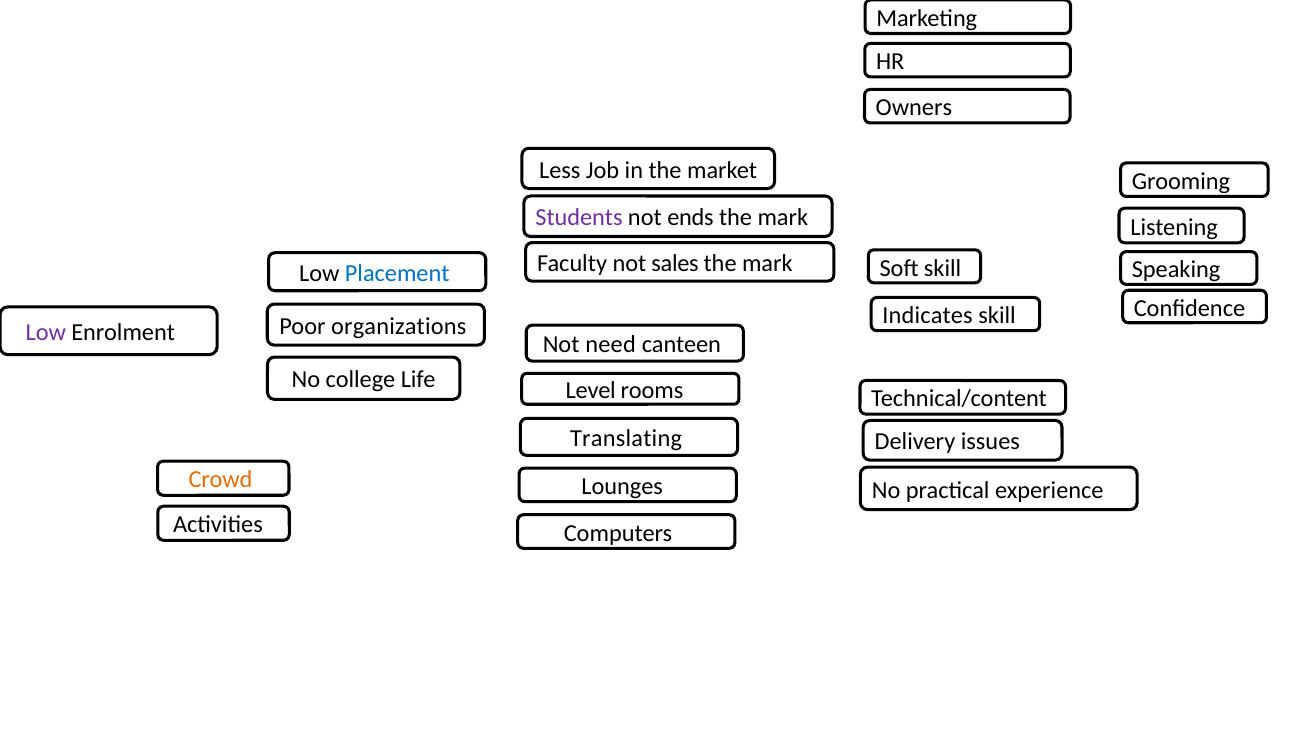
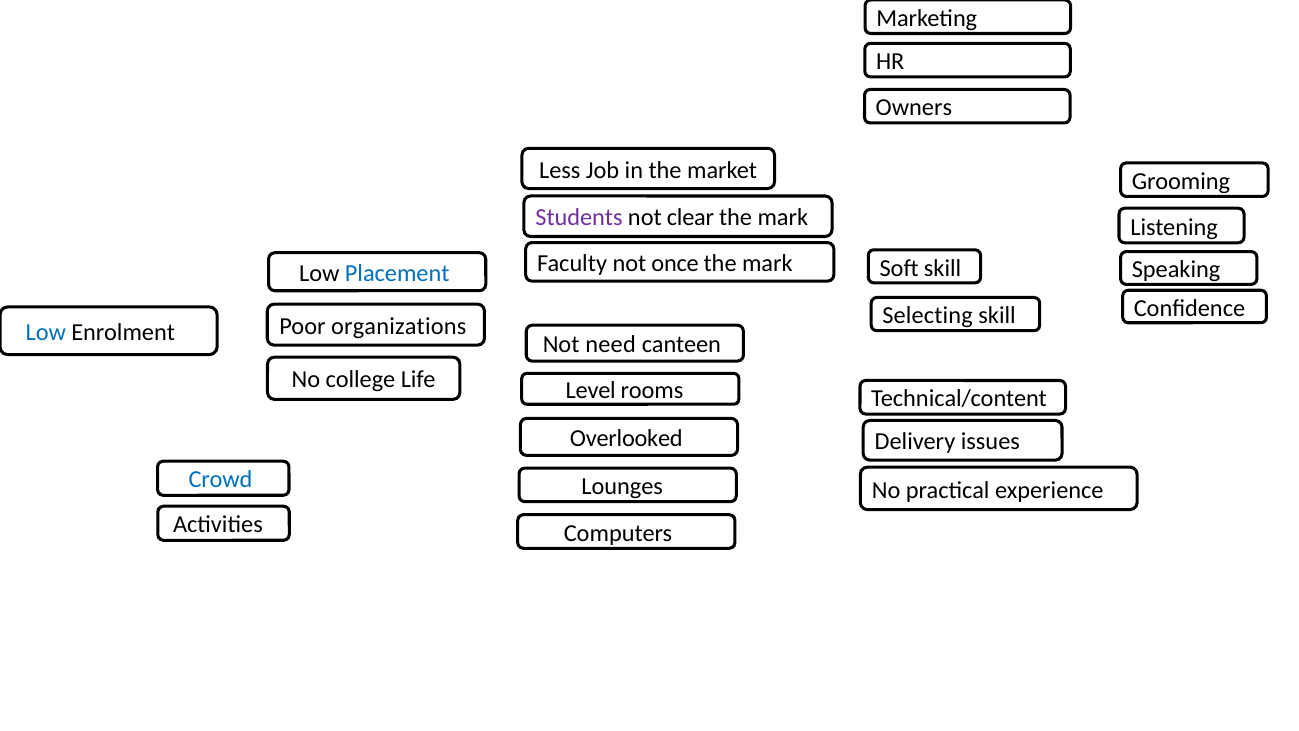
ends: ends -> clear
sales: sales -> once
Indicates: Indicates -> Selecting
Low at (46, 332) colour: purple -> blue
Translating: Translating -> Overlooked
Crowd colour: orange -> blue
